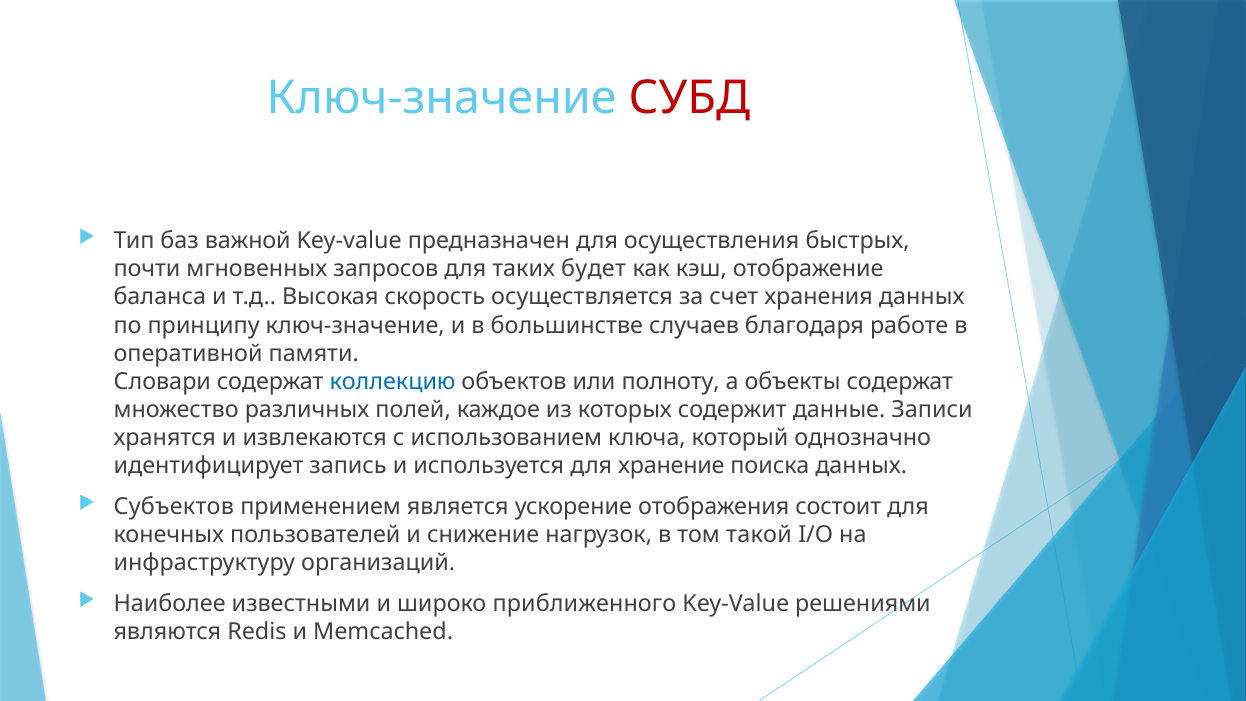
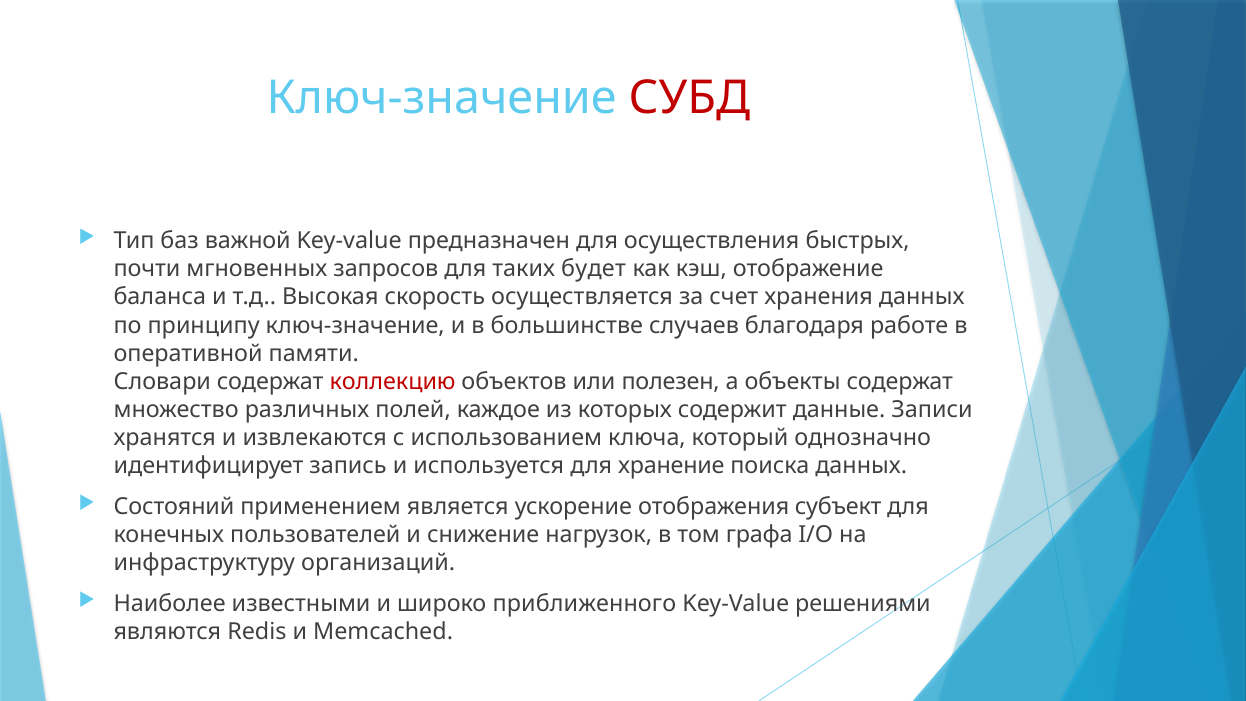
коллекцию colour: blue -> red
полноту: полноту -> полезен
Субъектов: Субъектов -> Состояний
состоит: состоит -> субъект
такой: такой -> графа
